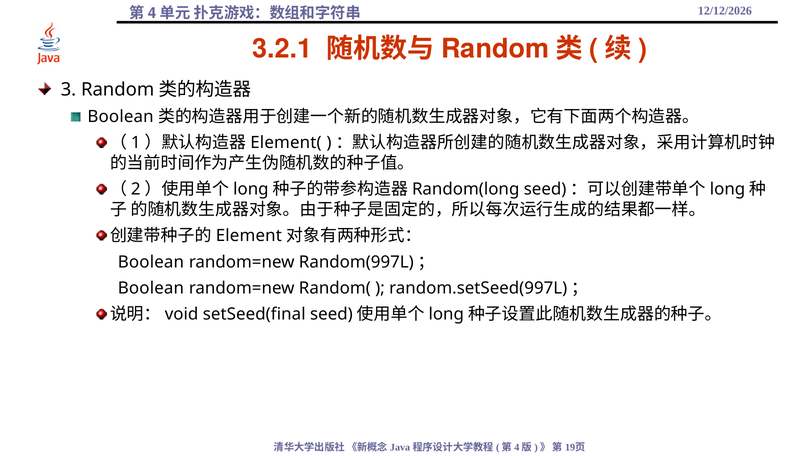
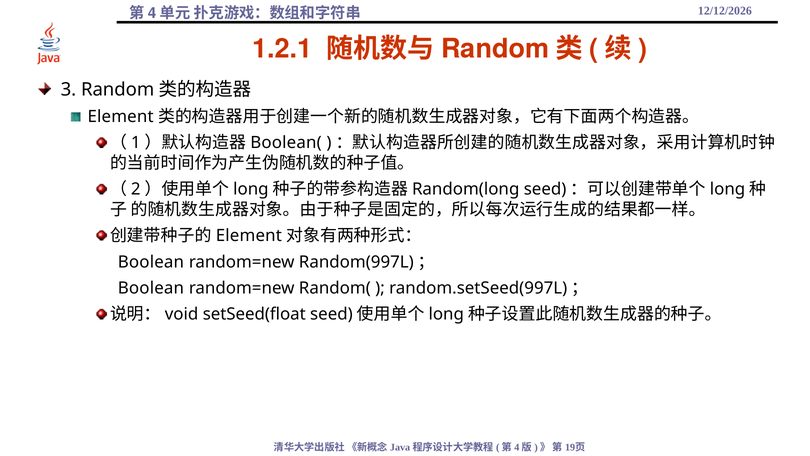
3.2.1: 3.2.1 -> 1.2.1
Boolean at (121, 117): Boolean -> Element
Element(: Element( -> Boolean(
setSeed(final: setSeed(final -> setSeed(float
